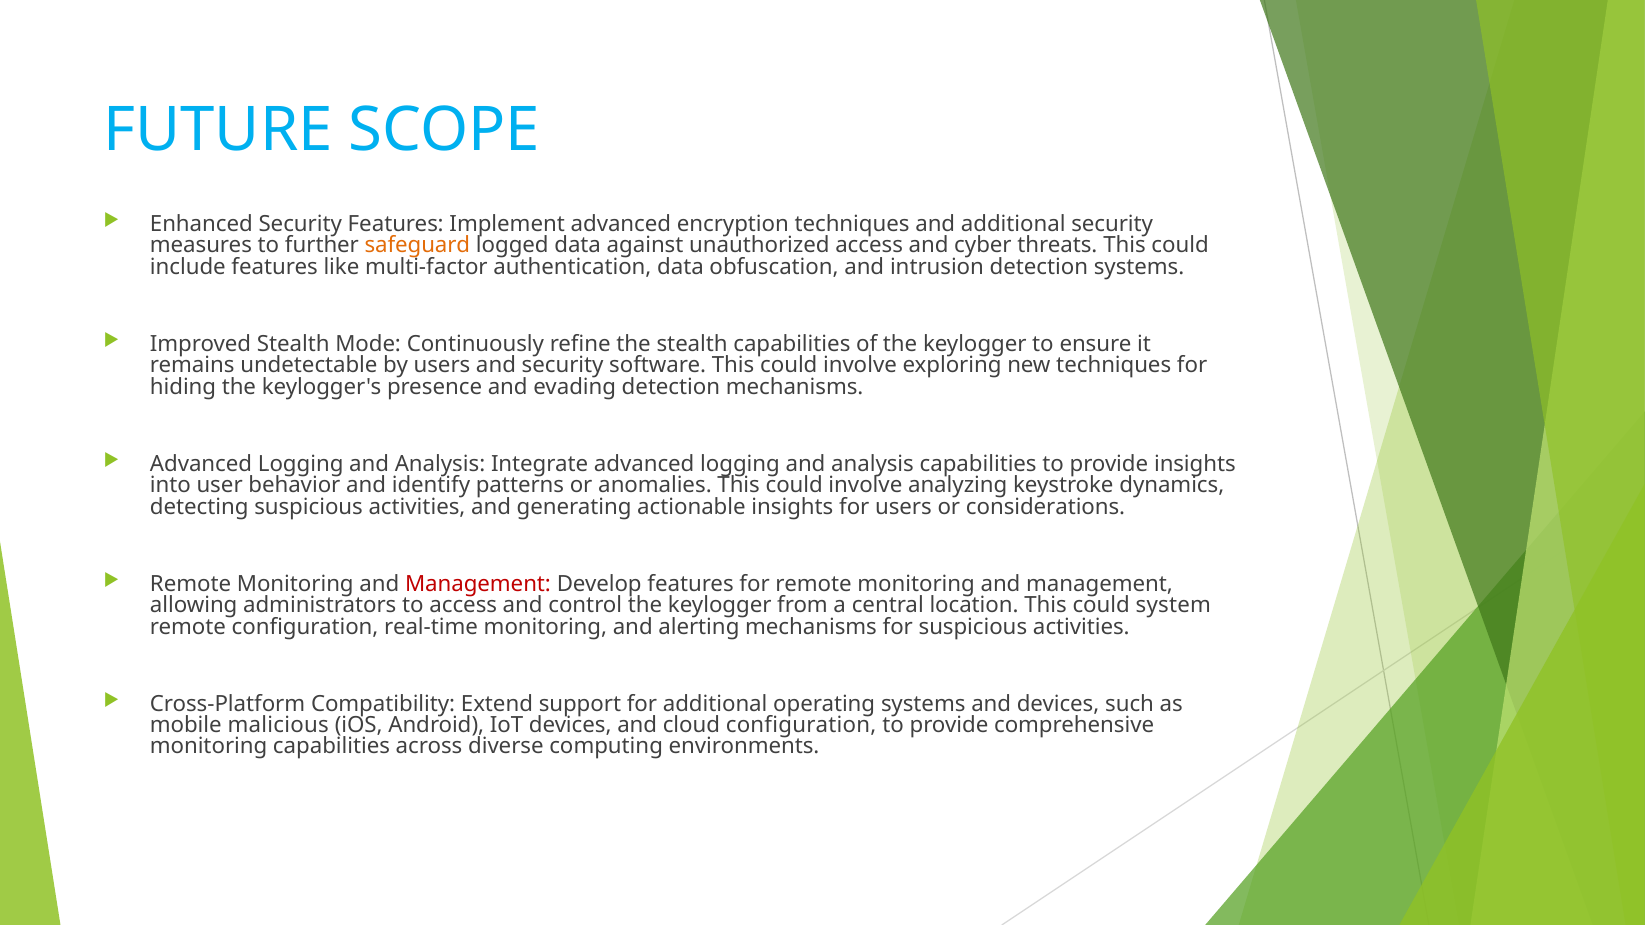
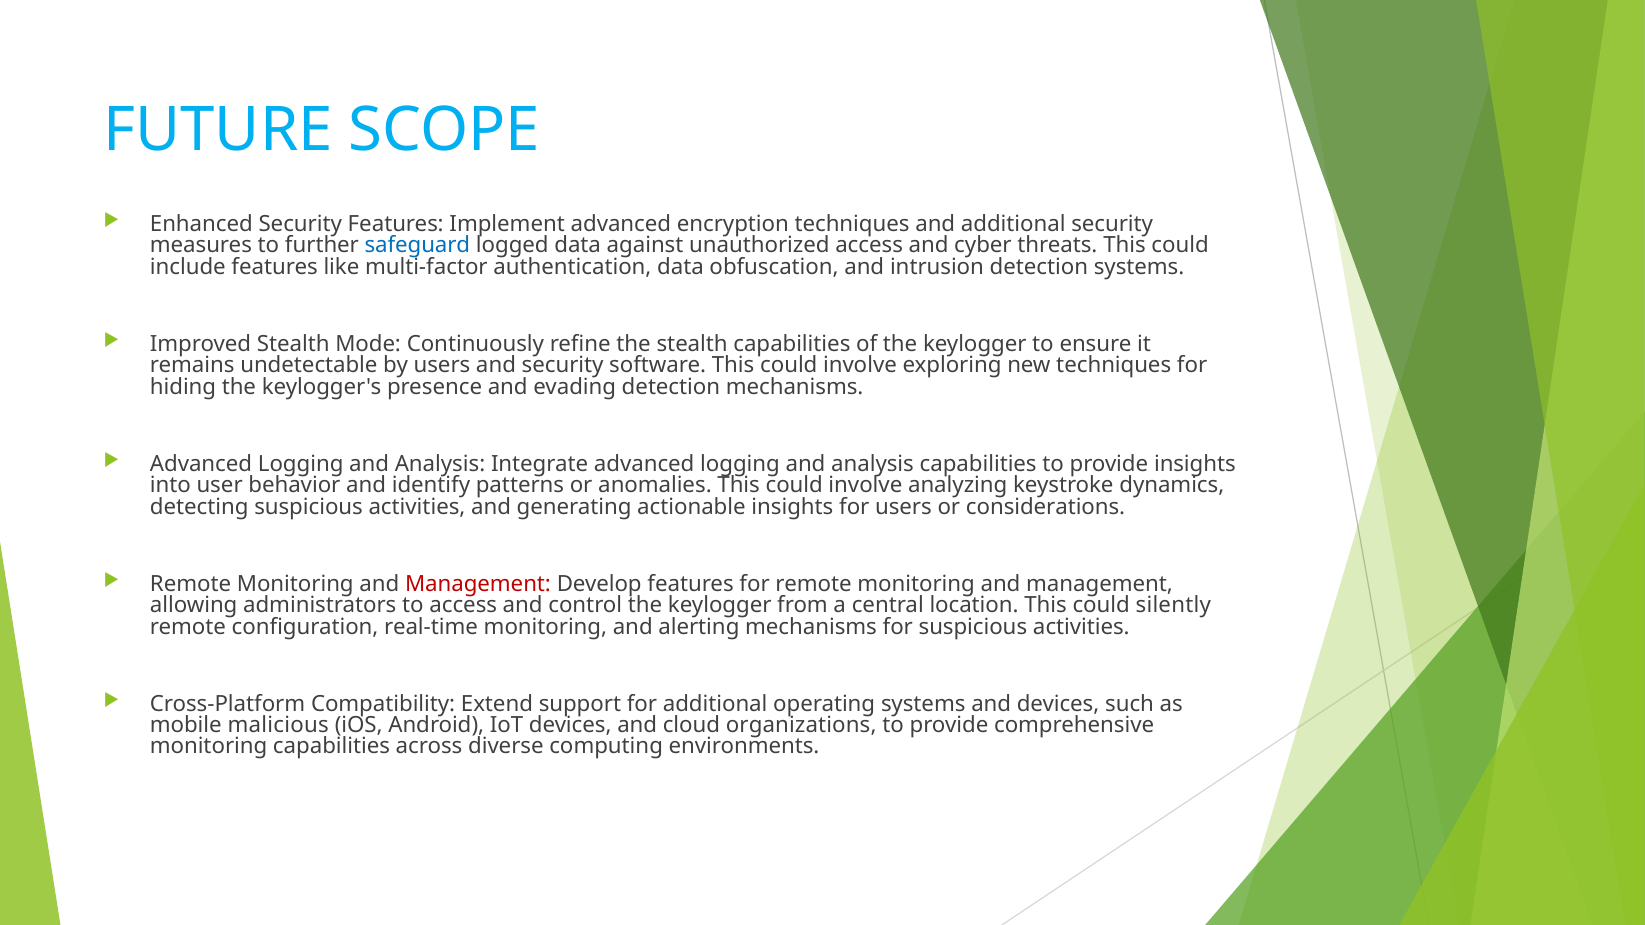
safeguard colour: orange -> blue
system: system -> silently
cloud configuration: configuration -> organizations
